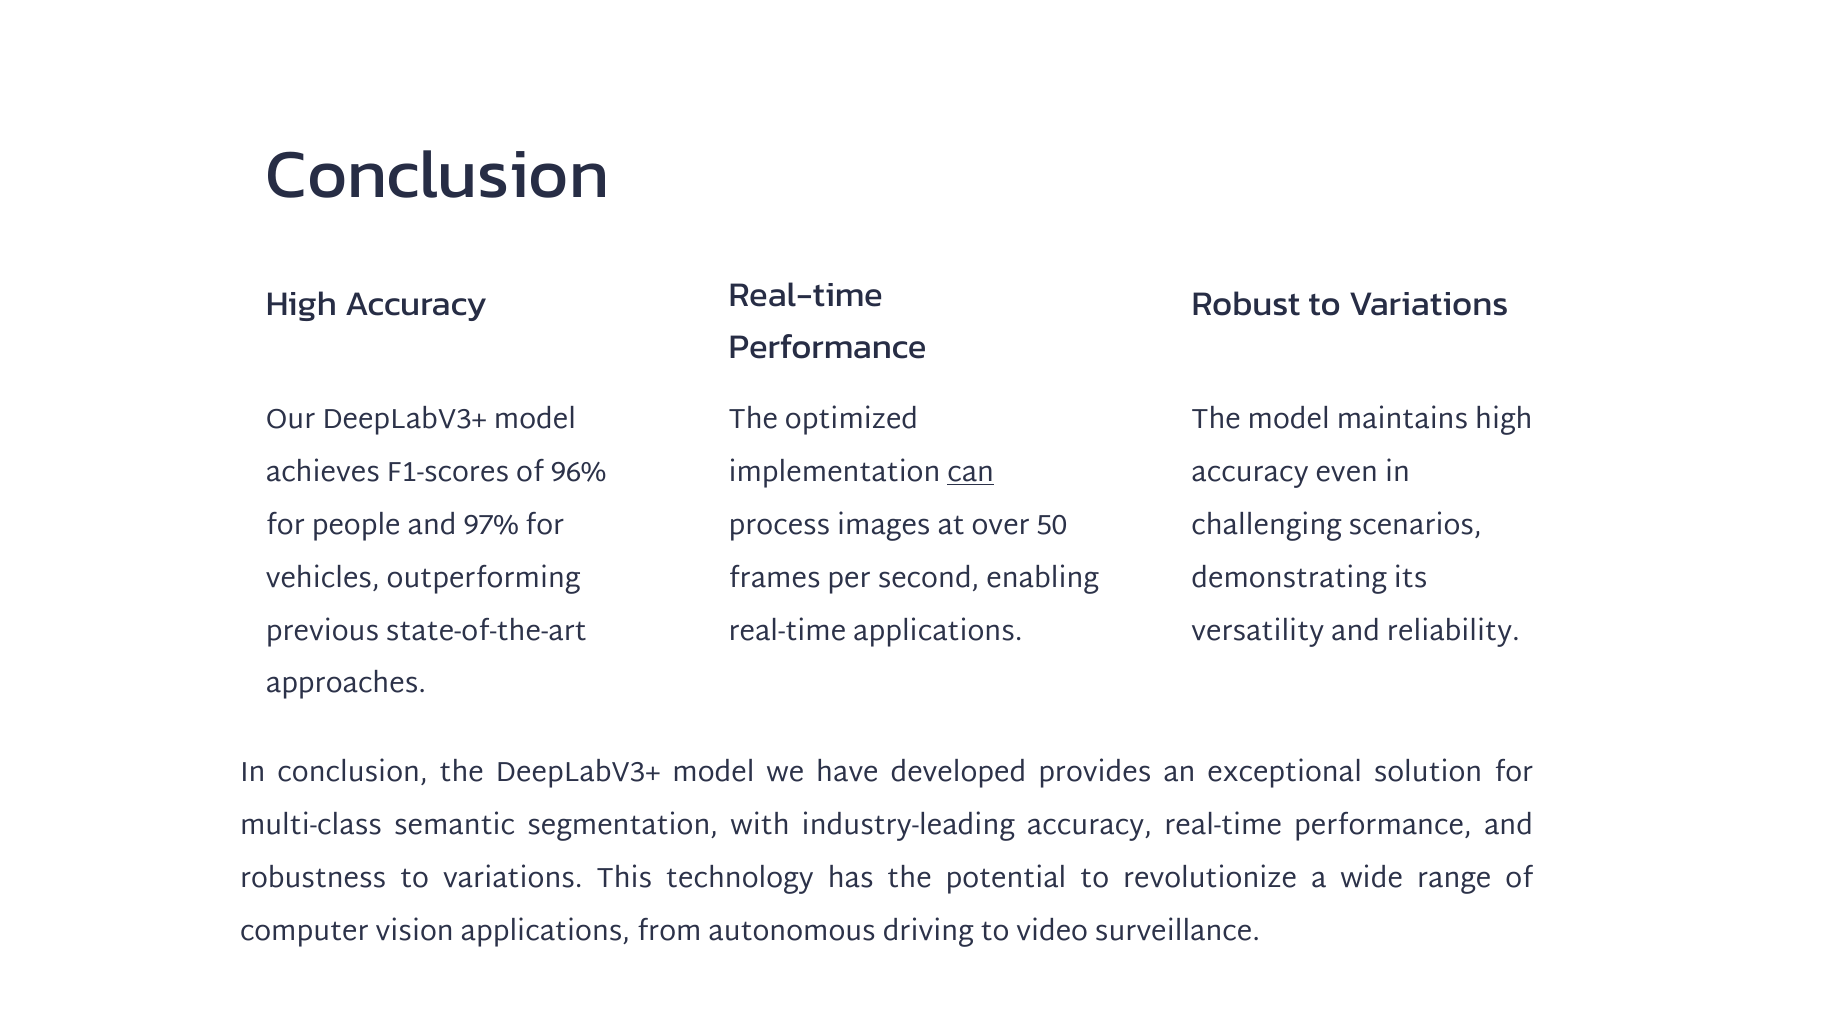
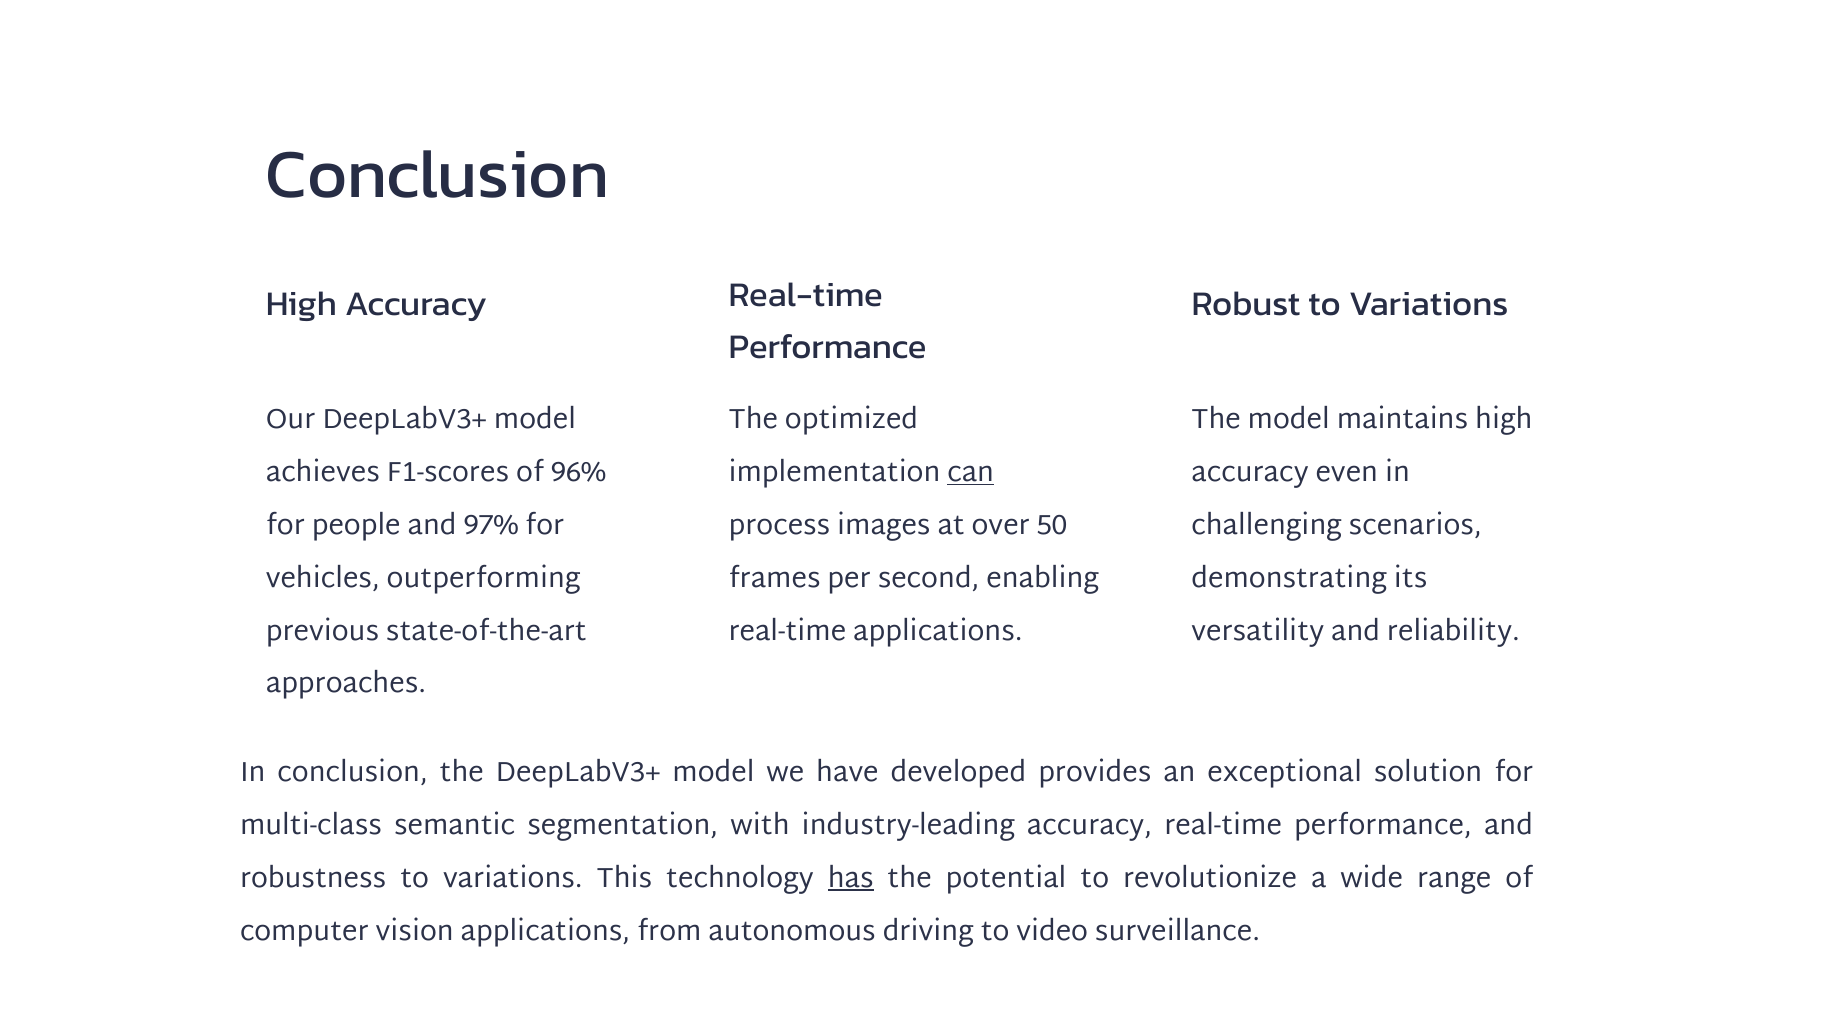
has underline: none -> present
